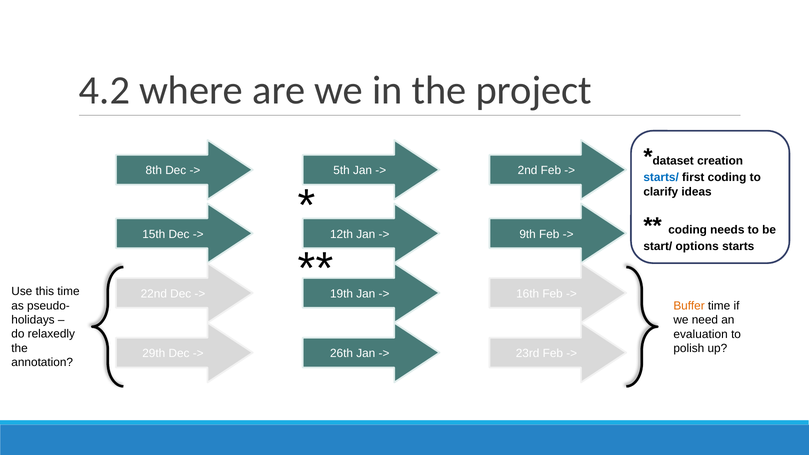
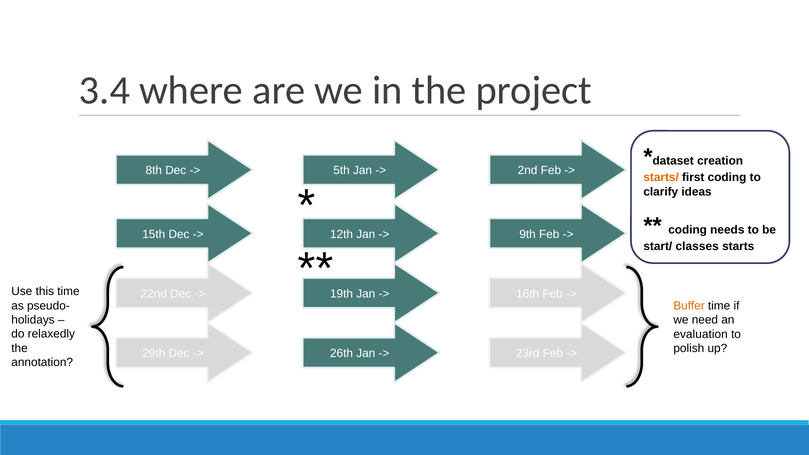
4.2: 4.2 -> 3.4
starts/ colour: blue -> orange
options: options -> classes
